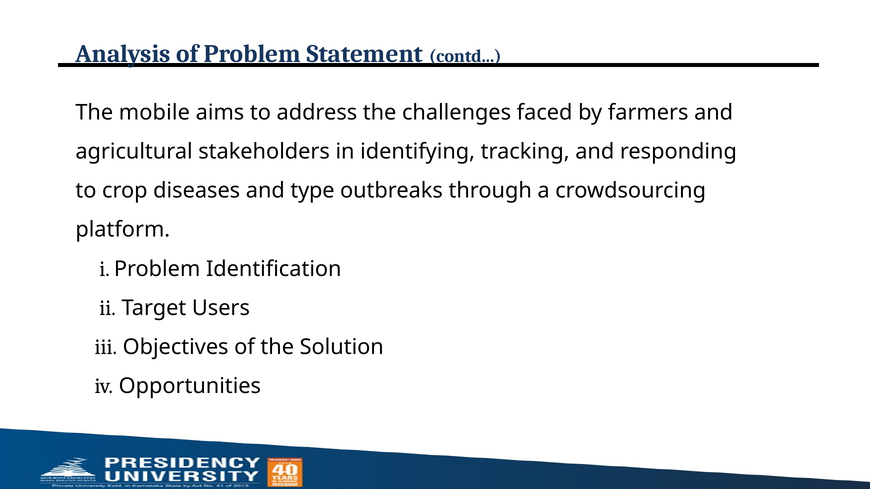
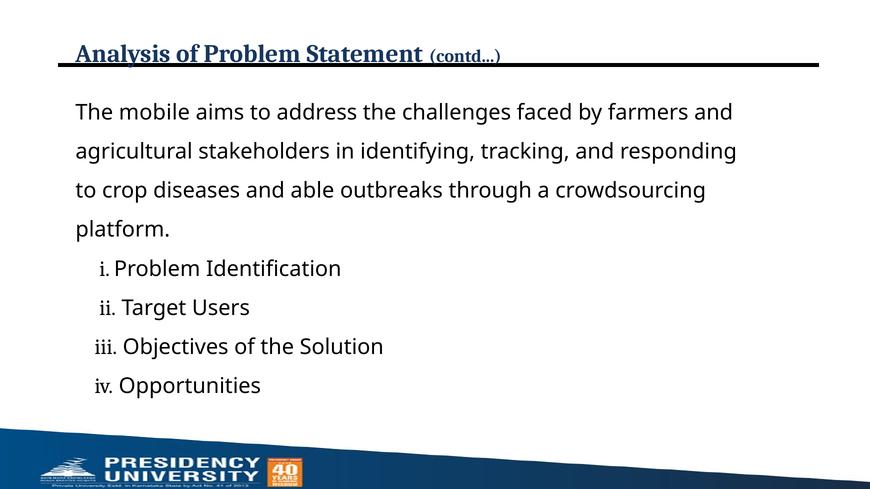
type: type -> able
